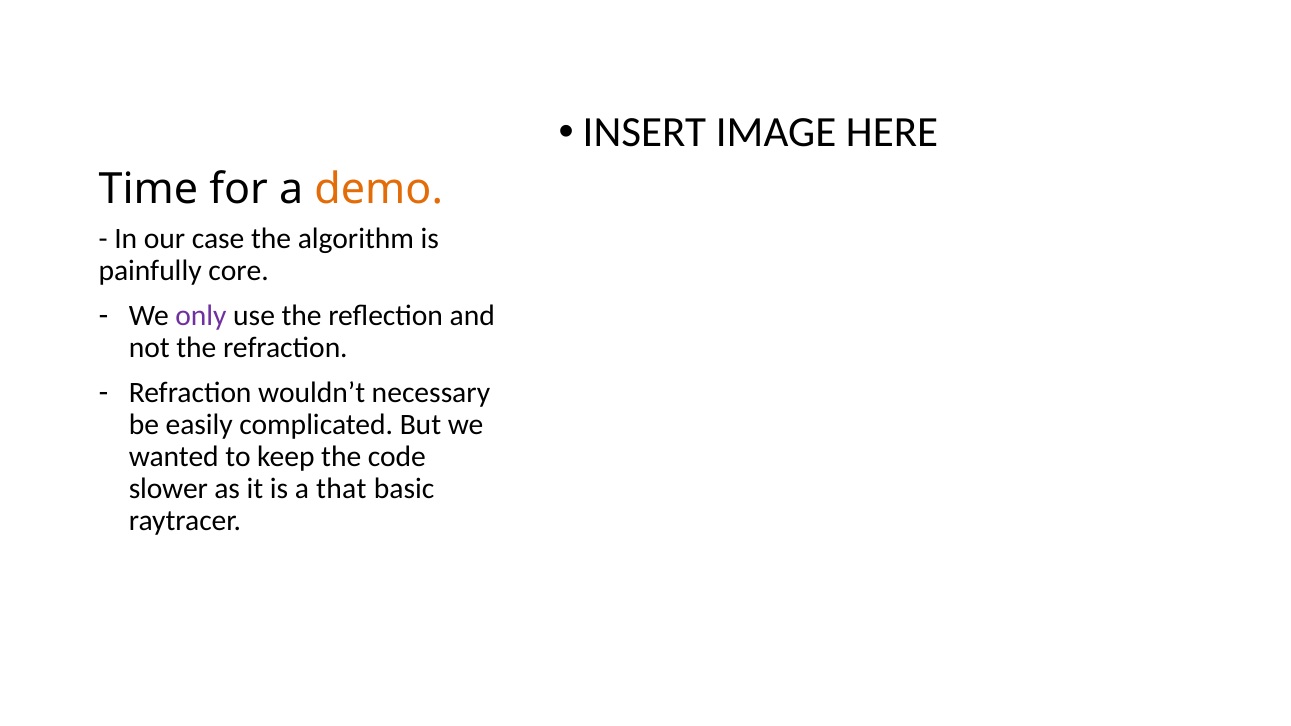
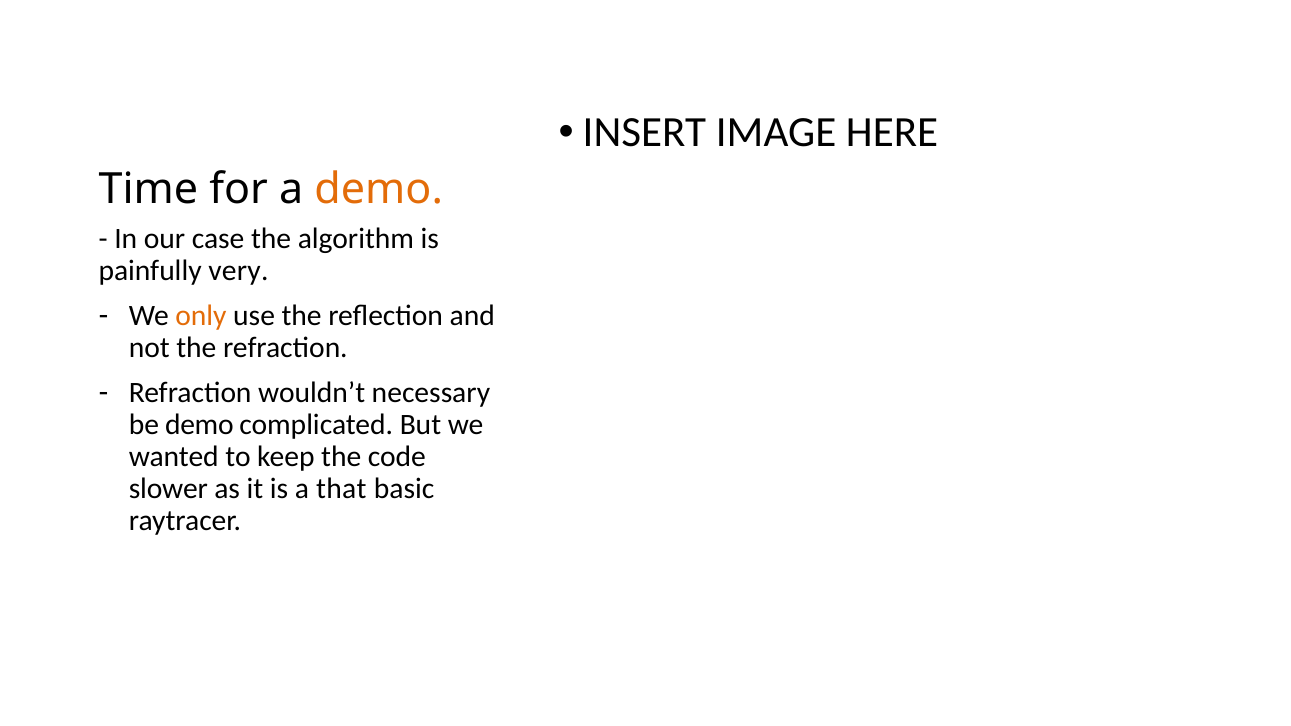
core: core -> very
only colour: purple -> orange
be easily: easily -> demo
